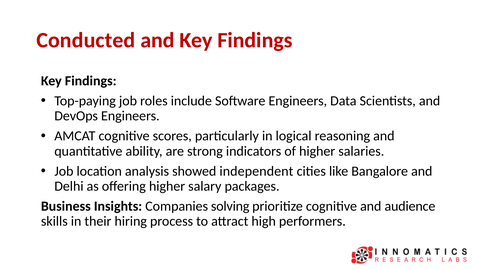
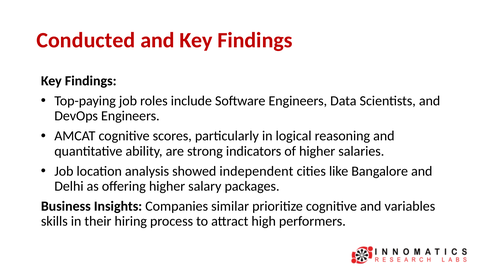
solving: solving -> similar
audience: audience -> variables
